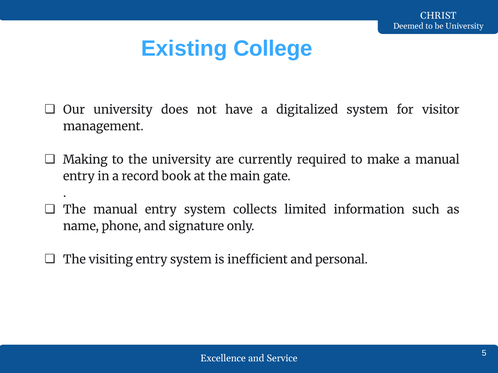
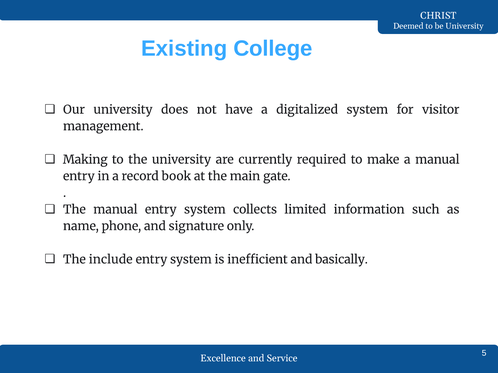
visiting: visiting -> include
personal: personal -> basically
